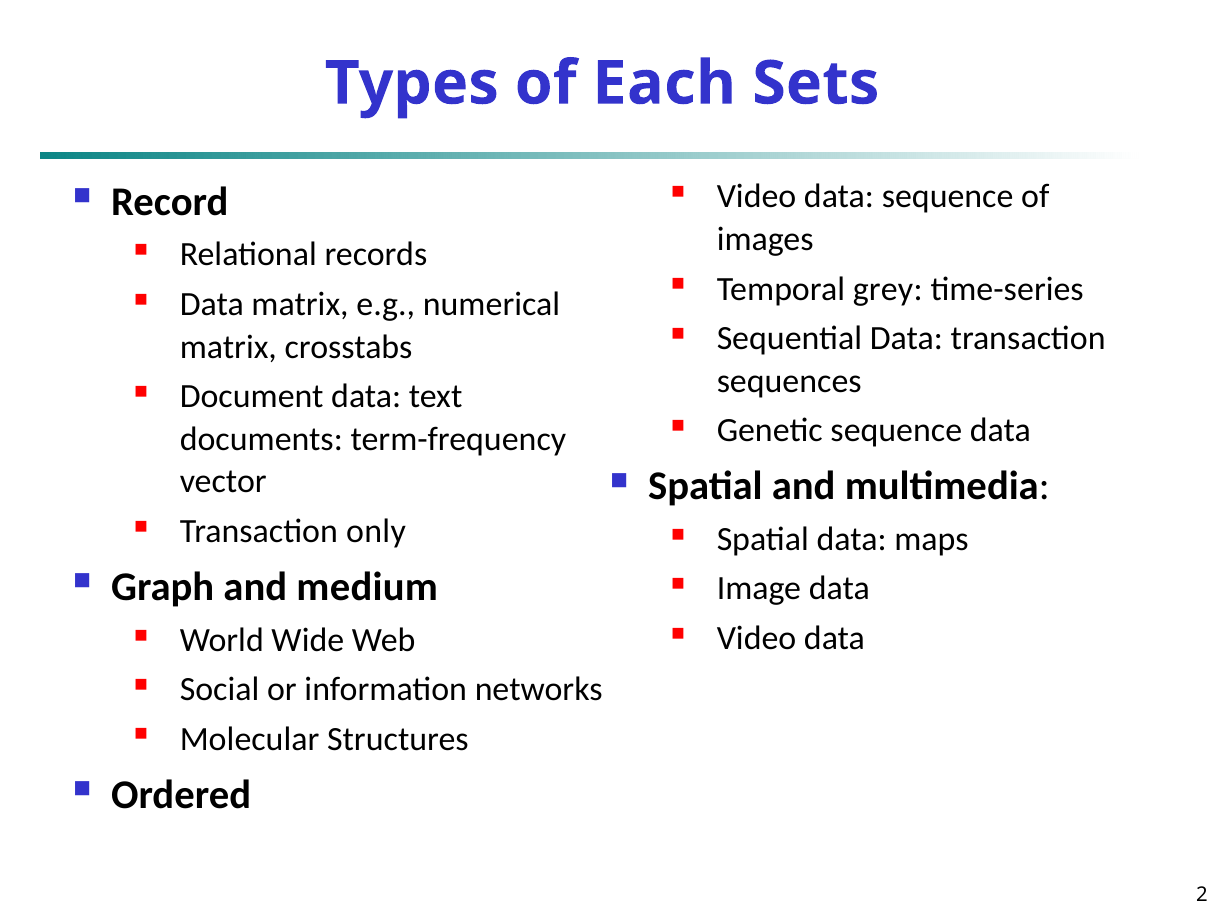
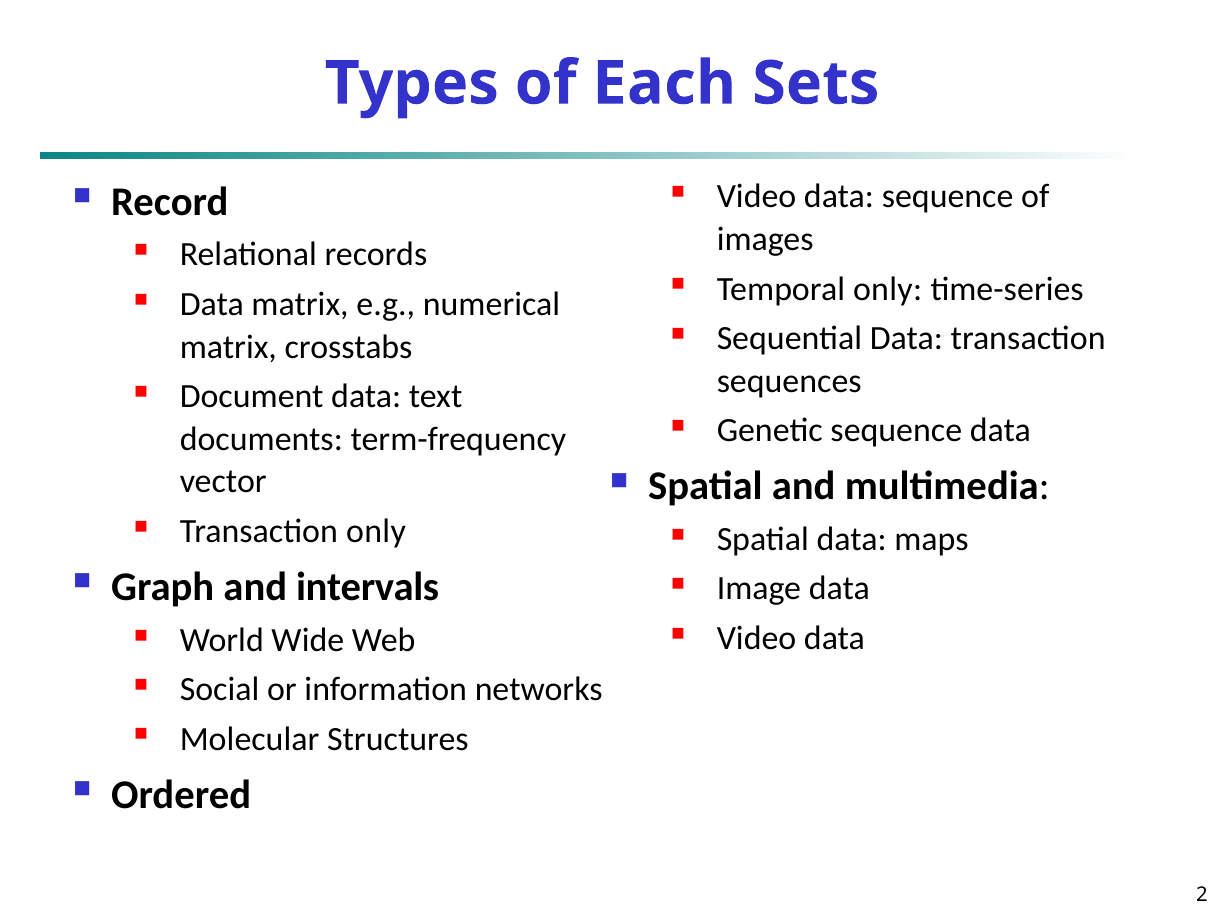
Temporal grey: grey -> only
medium: medium -> intervals
